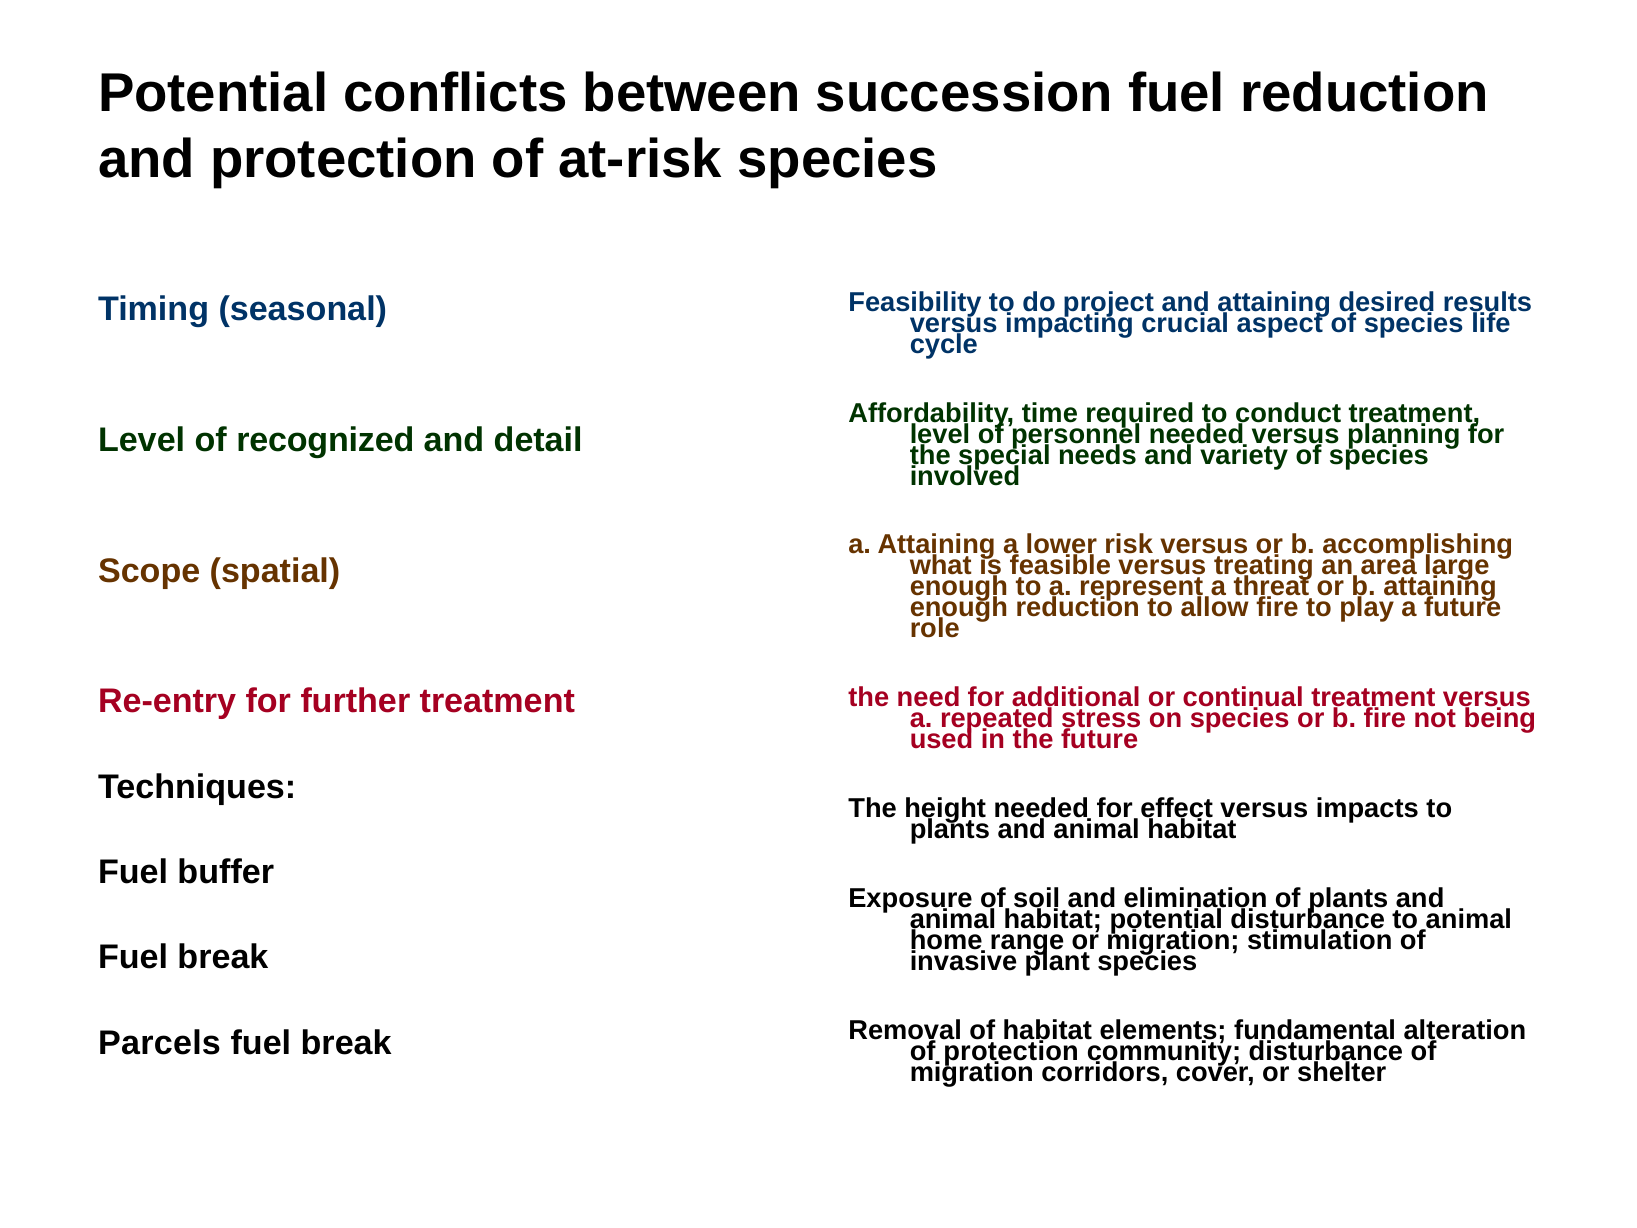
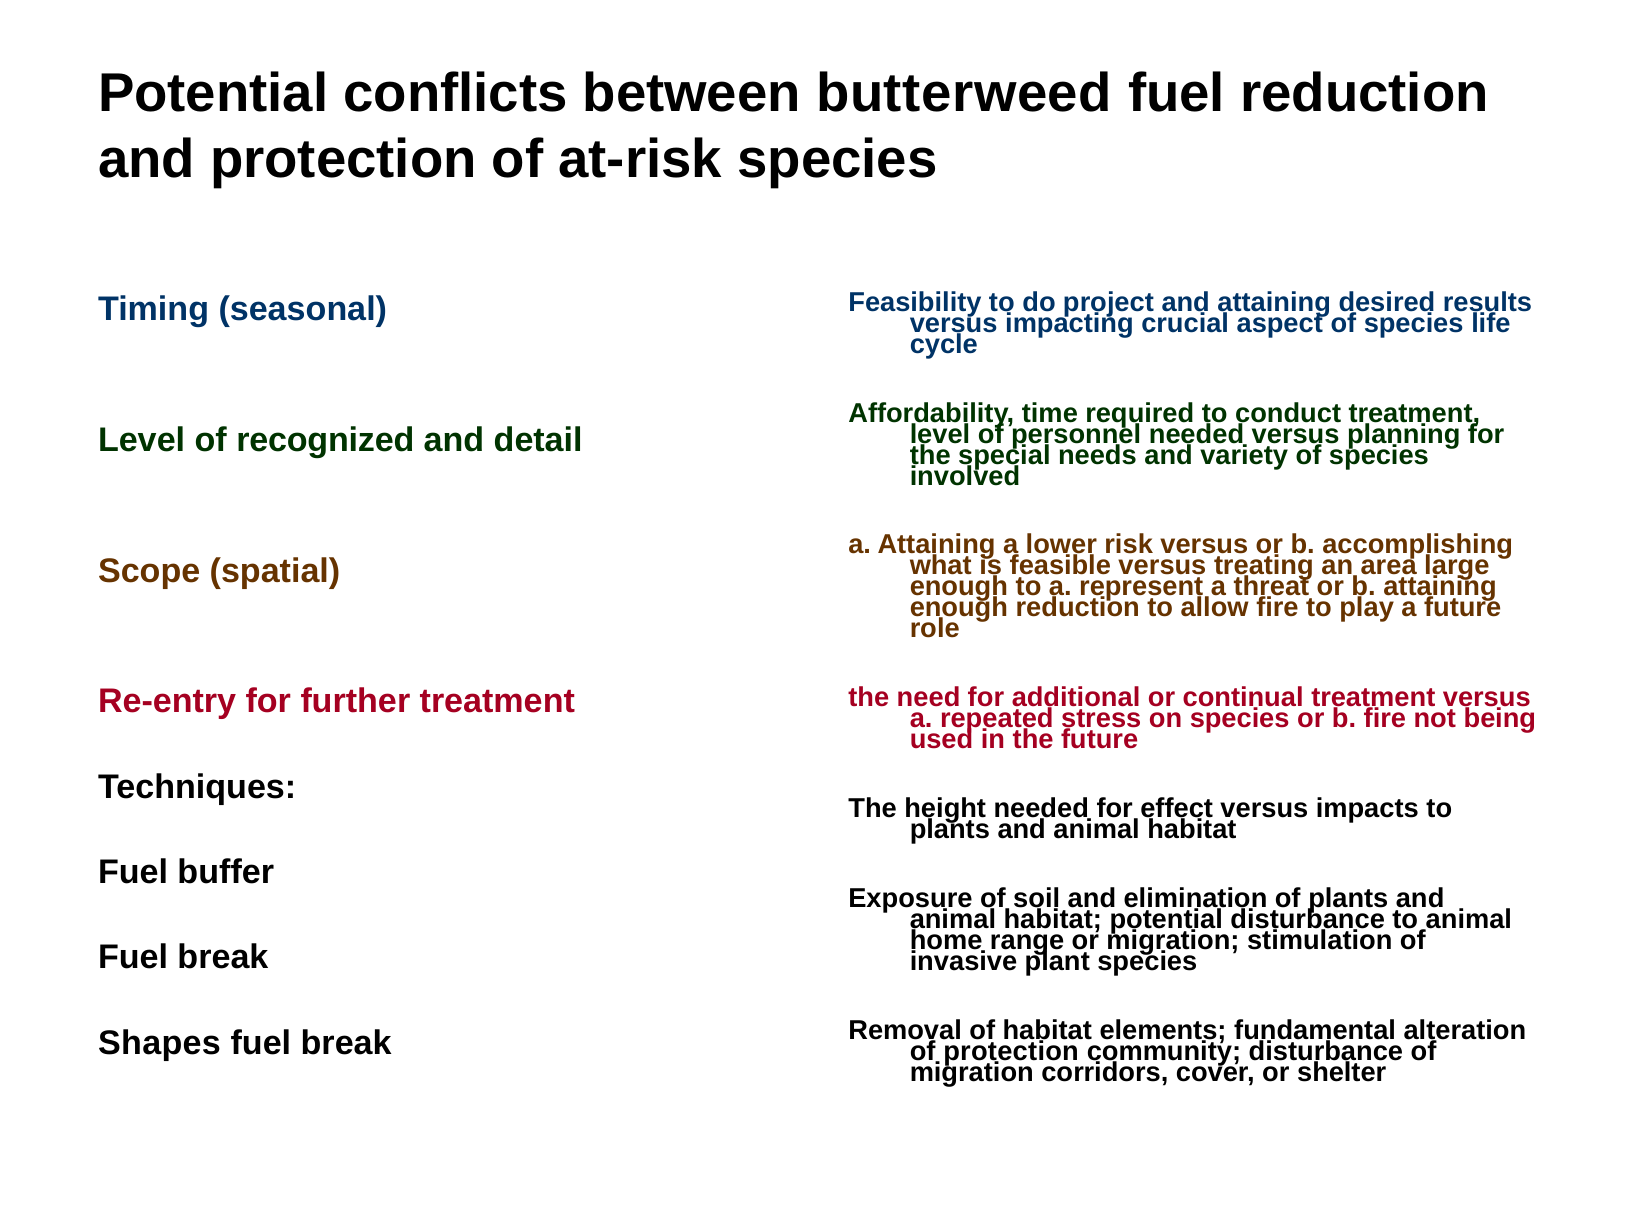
succession: succession -> butterweed
Parcels: Parcels -> Shapes
